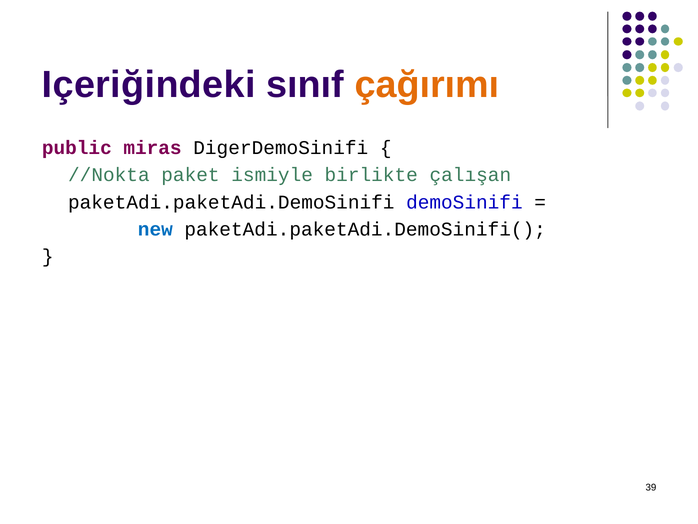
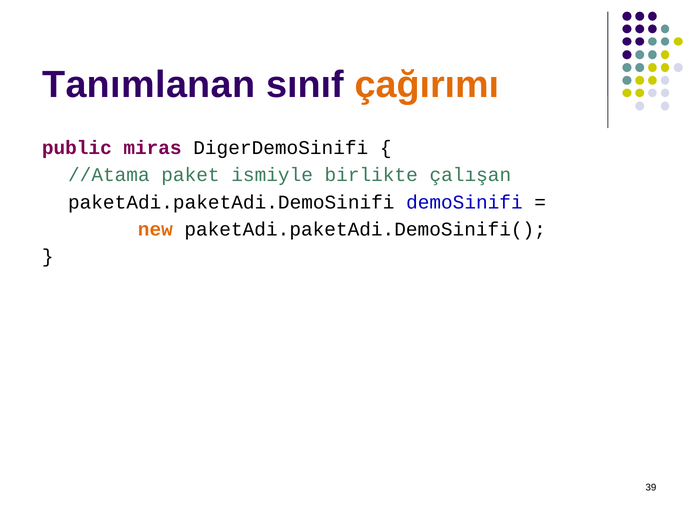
Içeriğindeki: Içeriğindeki -> Tanımlanan
//Nokta: //Nokta -> //Atama
new colour: blue -> orange
